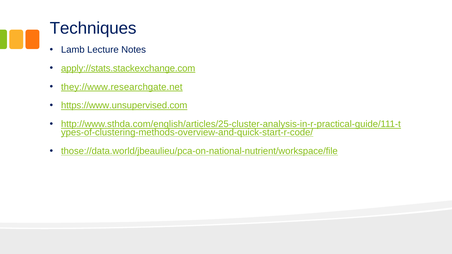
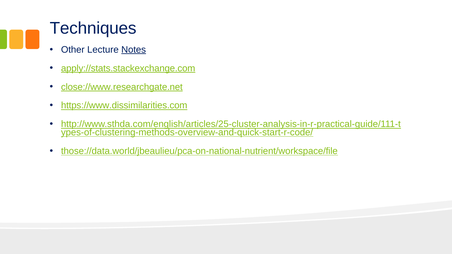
Lamb: Lamb -> Other
Notes underline: none -> present
they://www.researchgate.net: they://www.researchgate.net -> close://www.researchgate.net
https://www.unsupervised.com: https://www.unsupervised.com -> https://www.dissimilarities.com
